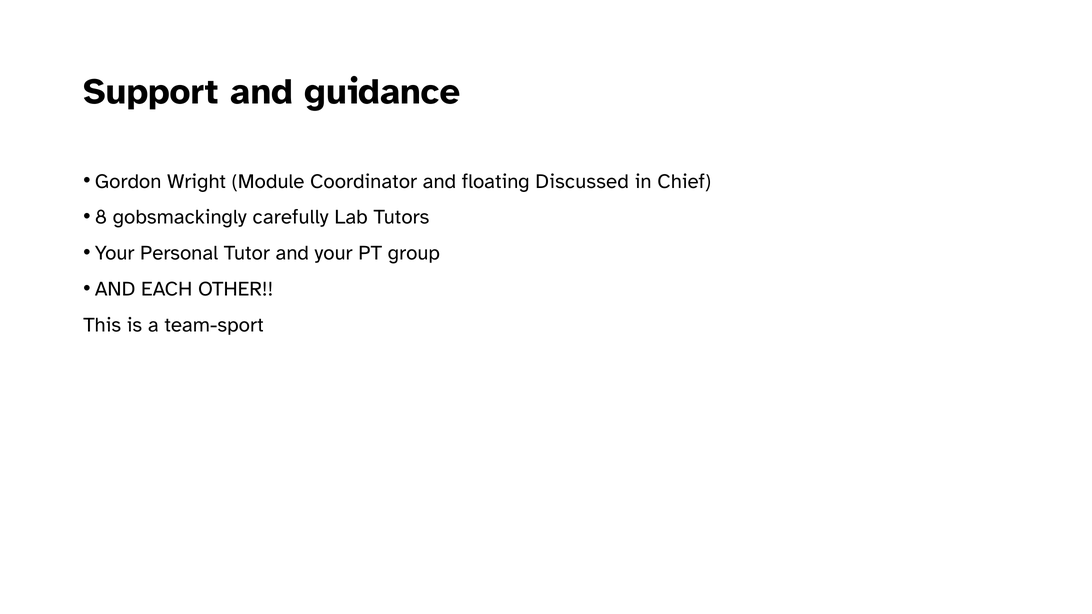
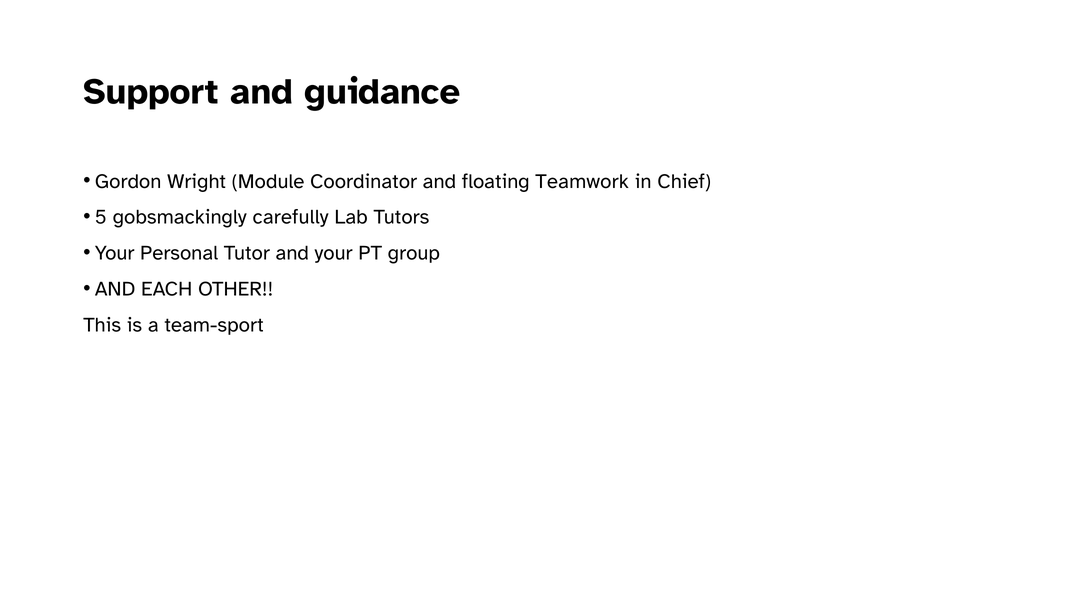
Discussed: Discussed -> Teamwork
8: 8 -> 5
